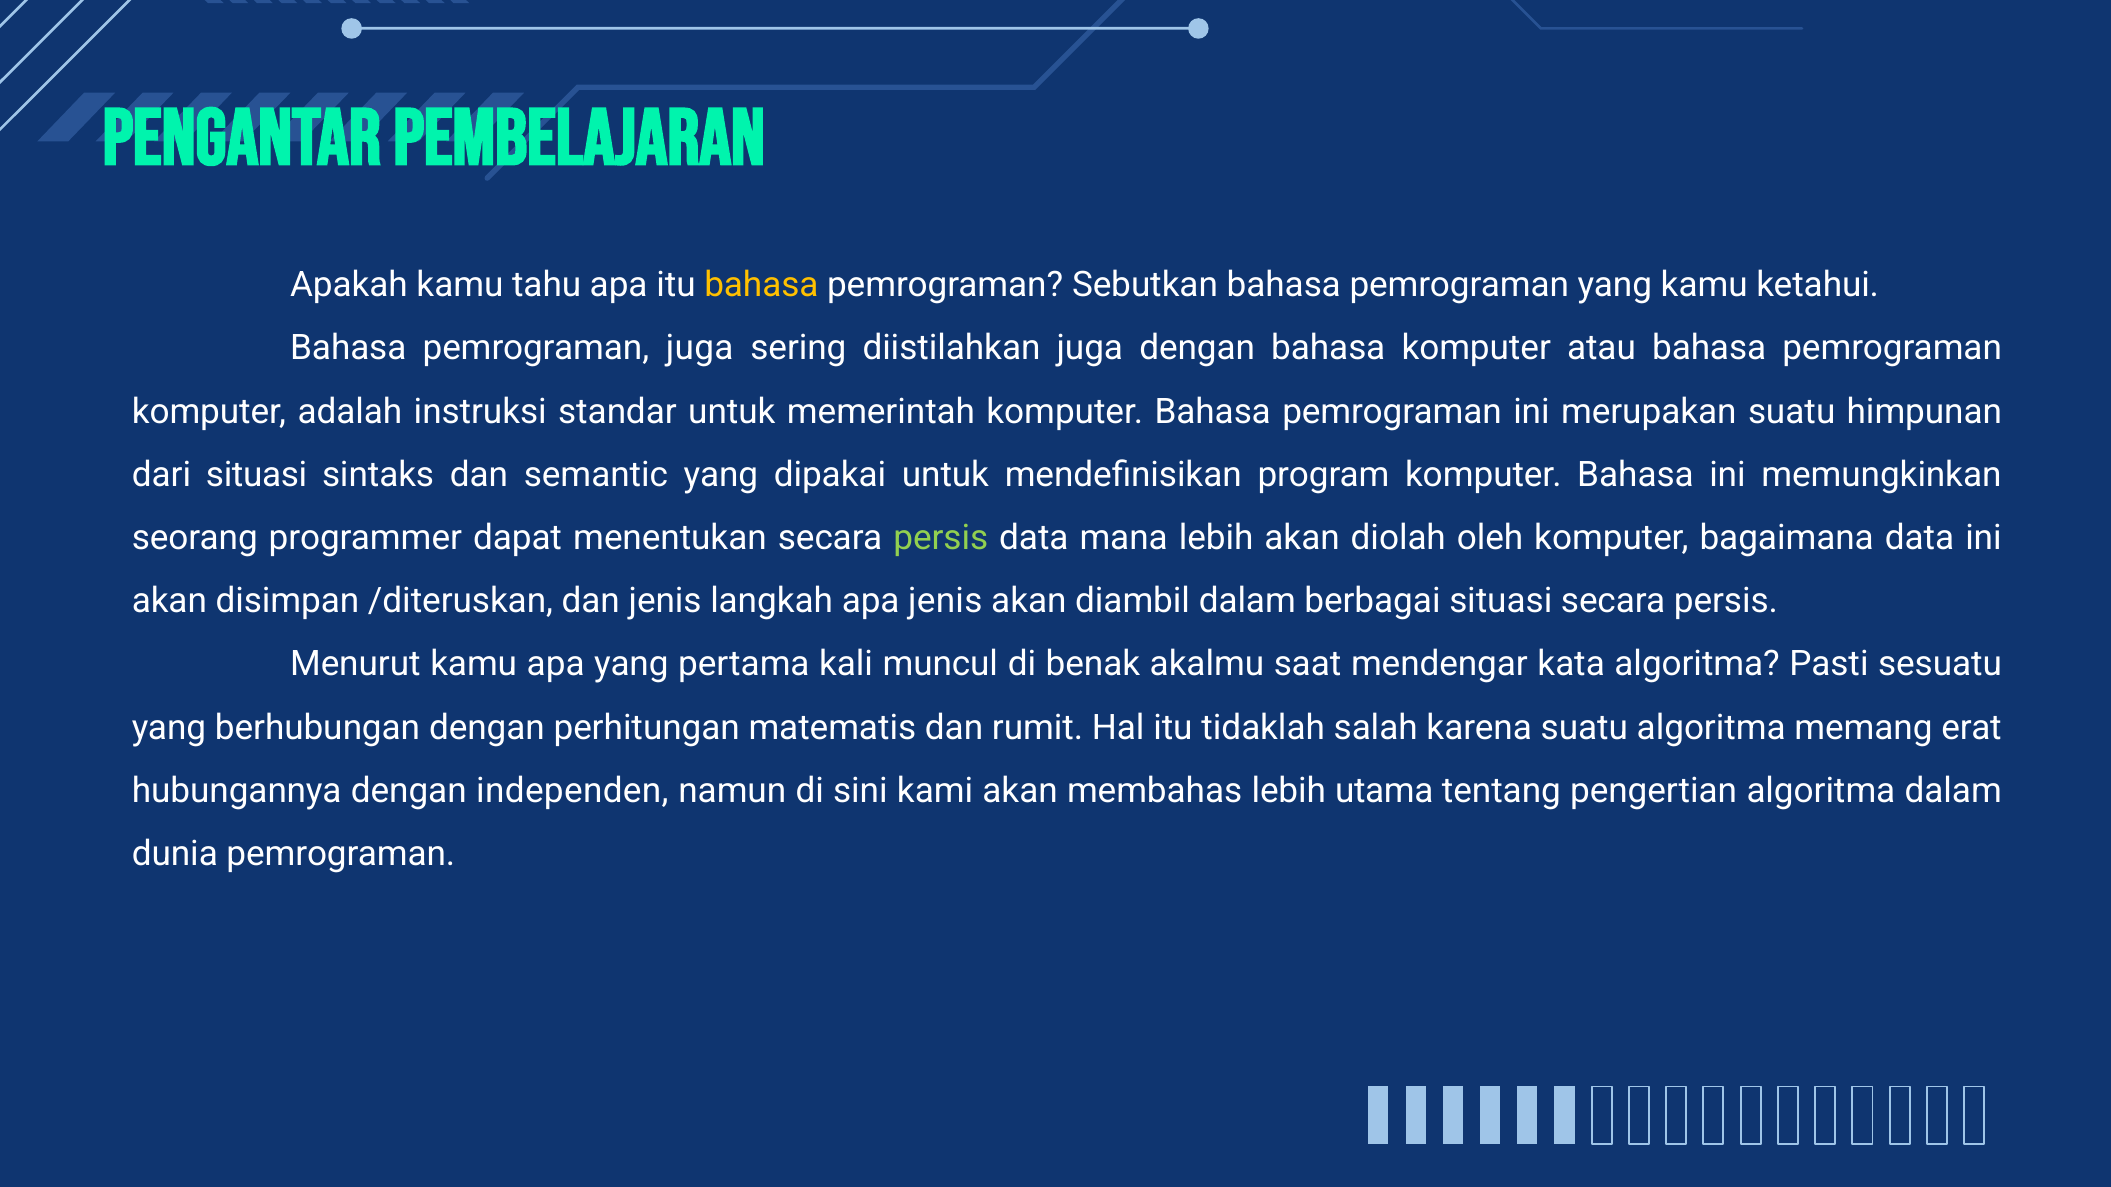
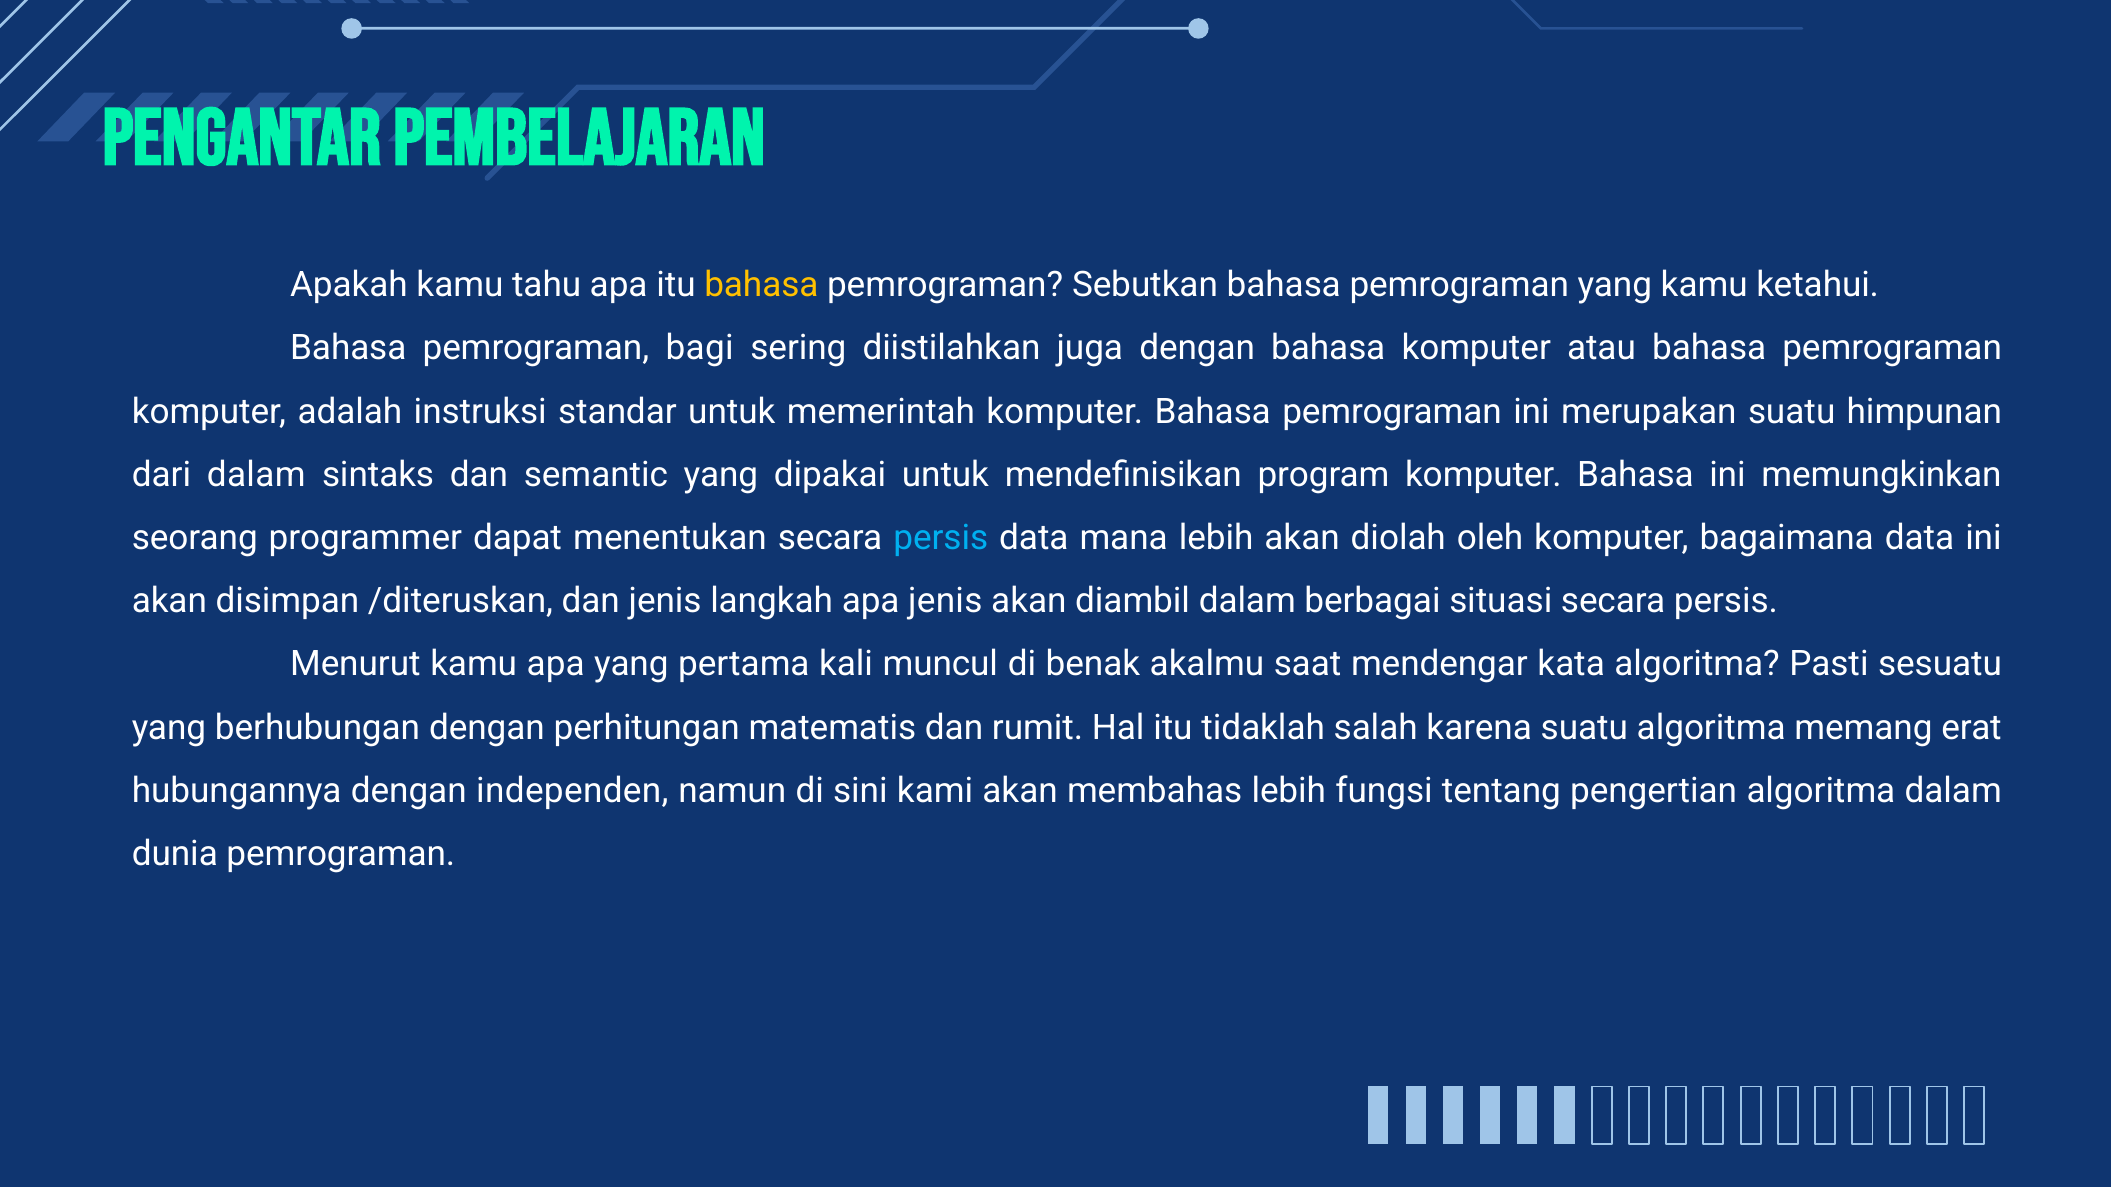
pemrograman juga: juga -> bagi
dari situasi: situasi -> dalam
persis at (941, 538) colour: light green -> light blue
utama: utama -> fungsi
